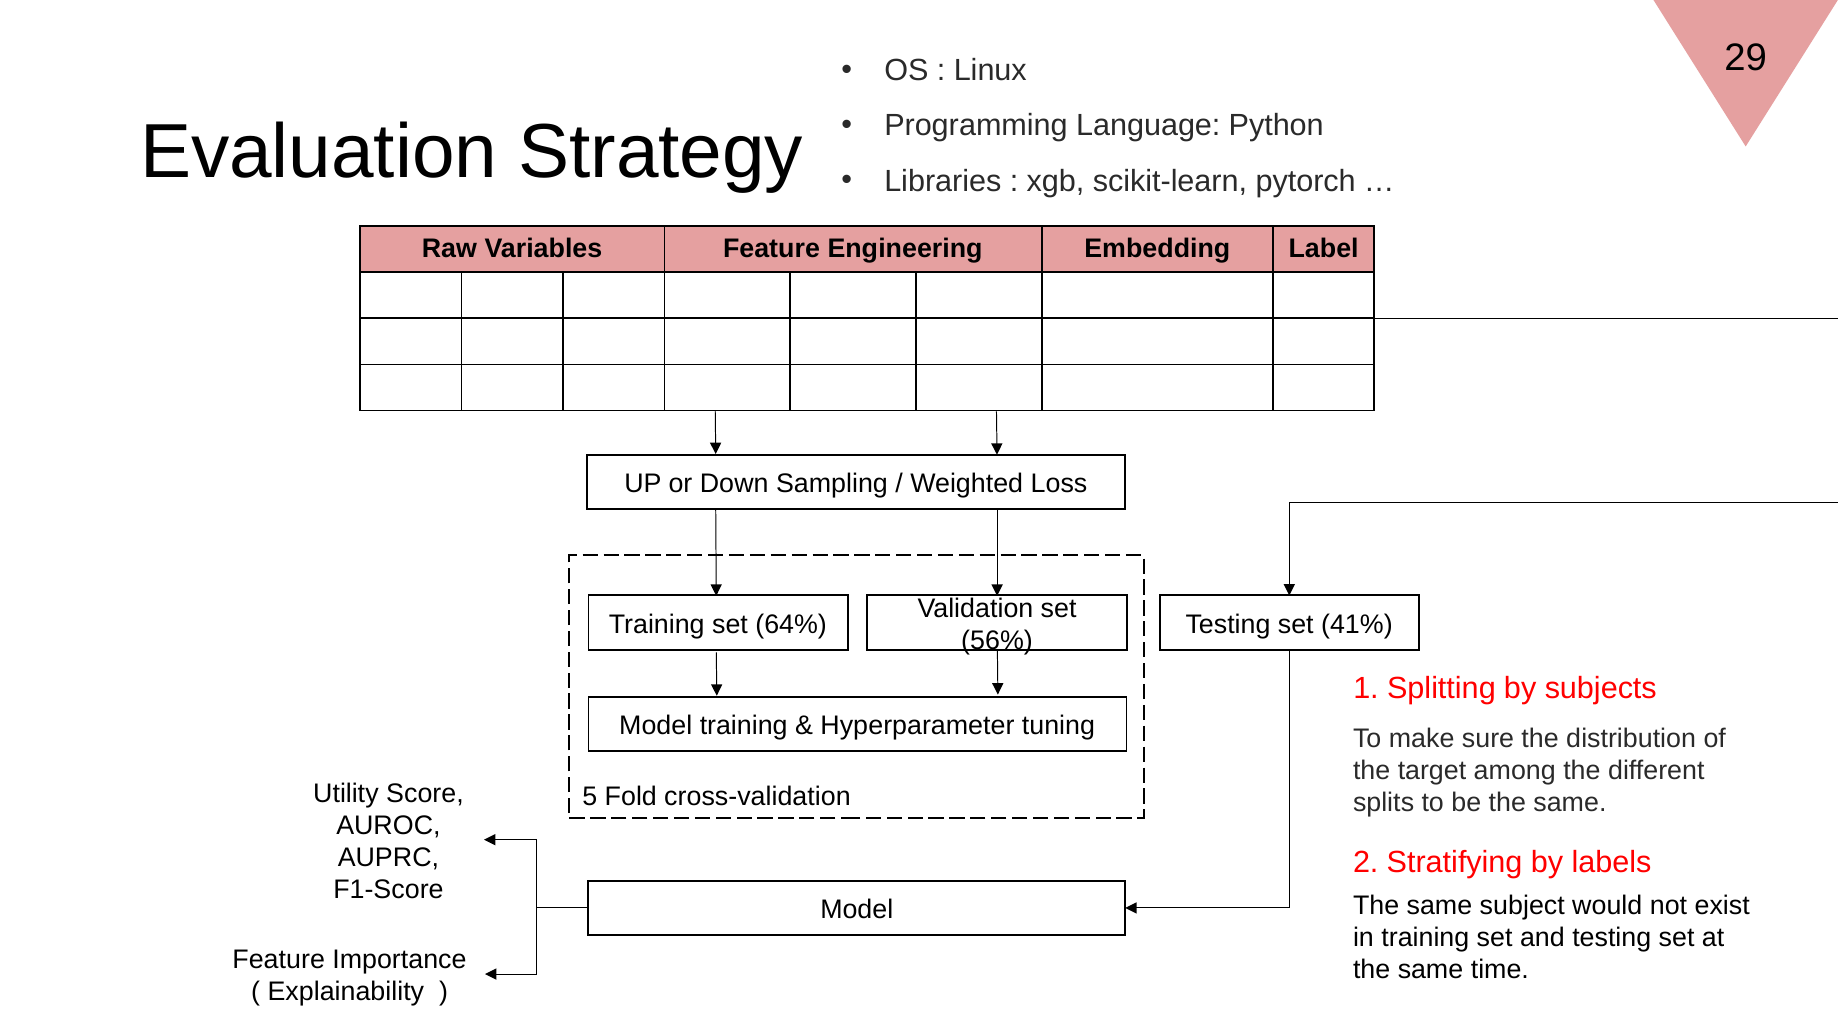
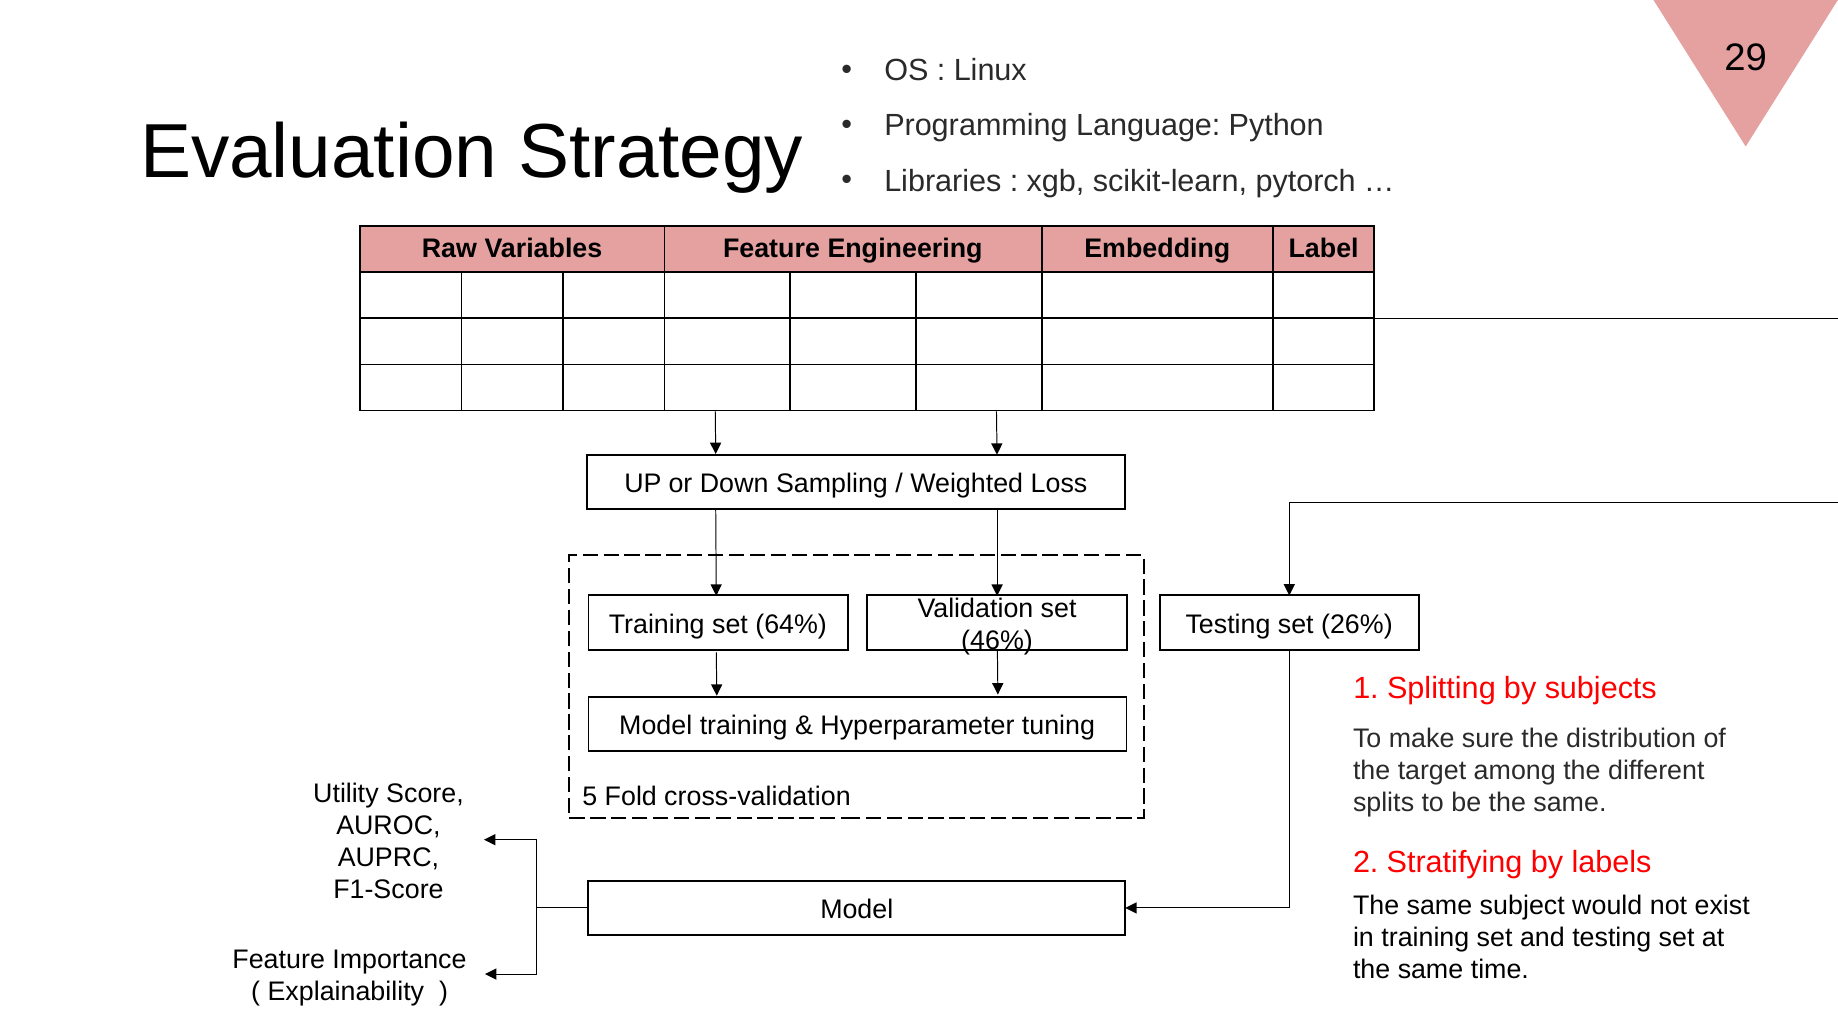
41%: 41% -> 26%
56%: 56% -> 46%
